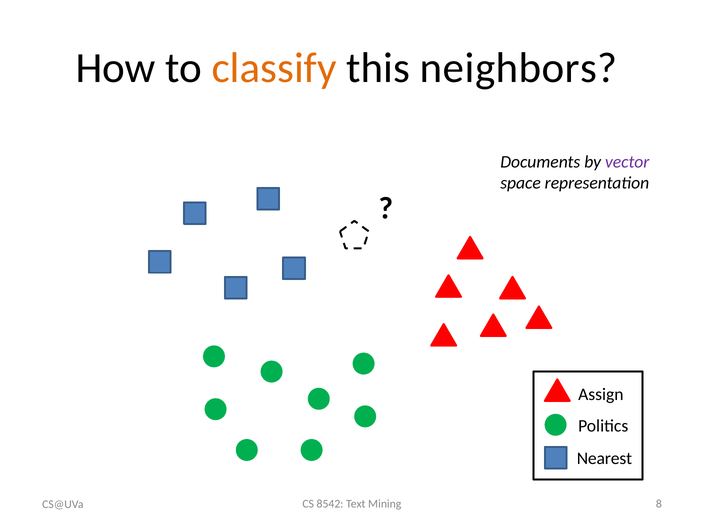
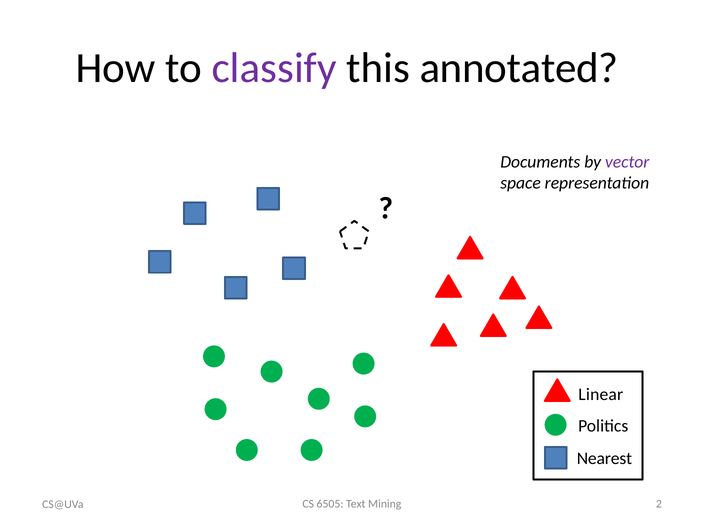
classify colour: orange -> purple
neighbors: neighbors -> annotated
Assign: Assign -> Linear
8542: 8542 -> 6505
8: 8 -> 2
